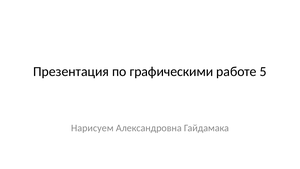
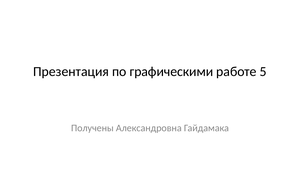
Нарисуем: Нарисуем -> Получены
